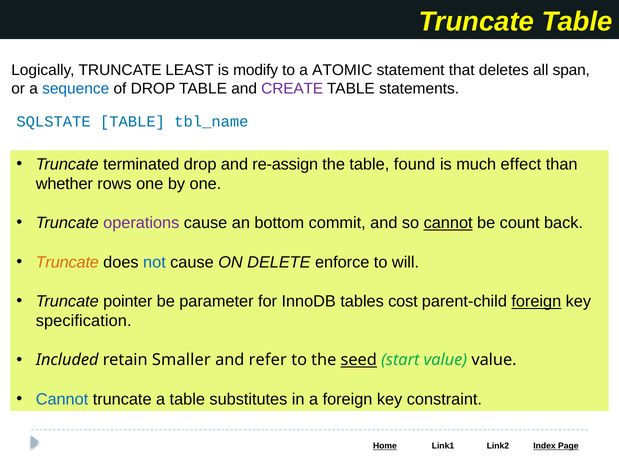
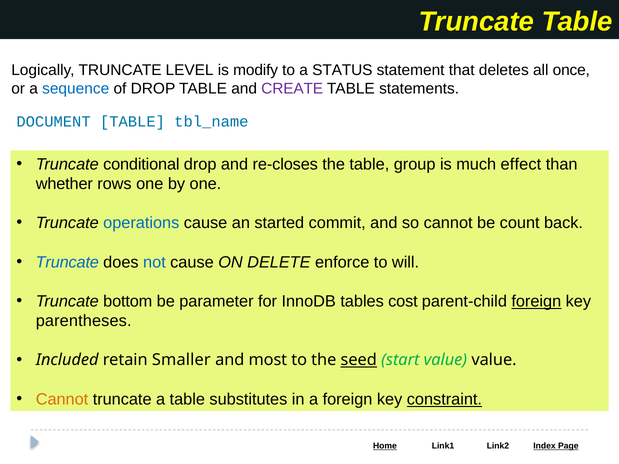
LEAST: LEAST -> LEVEL
ATOMIC: ATOMIC -> STATUS
span: span -> once
SQLSTATE: SQLSTATE -> DOCUMENT
terminated: terminated -> conditional
re-assign: re-assign -> re-closes
found: found -> group
operations colour: purple -> blue
bottom: bottom -> started
cannot at (448, 223) underline: present -> none
Truncate at (67, 262) colour: orange -> blue
pointer: pointer -> bottom
specification: specification -> parentheses
refer: refer -> most
Cannot at (62, 399) colour: blue -> orange
constraint underline: none -> present
